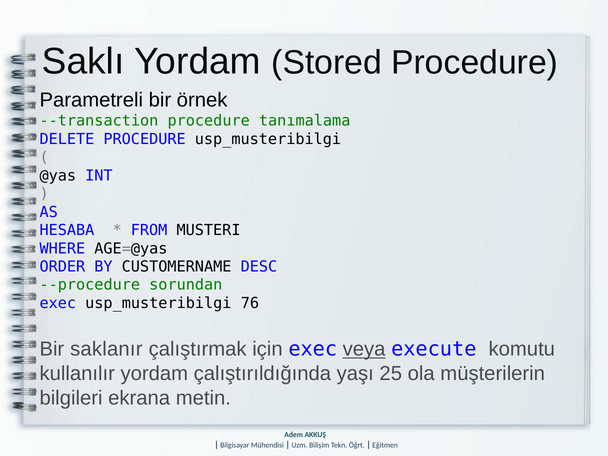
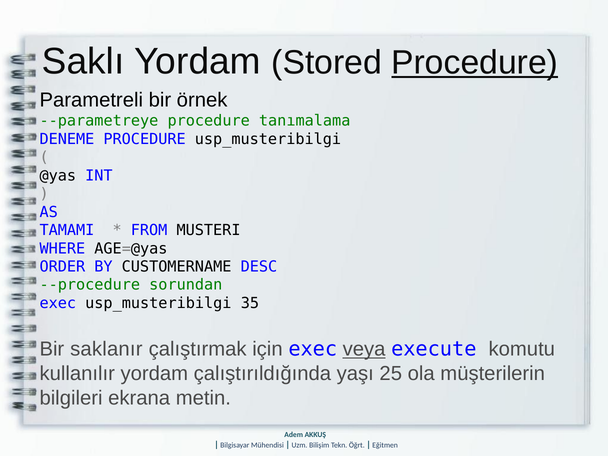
Procedure at (475, 62) underline: none -> present
--transaction: --transaction -> --parametreye
DELETE: DELETE -> DENEME
HESABA: HESABA -> TAMAMI
76: 76 -> 35
